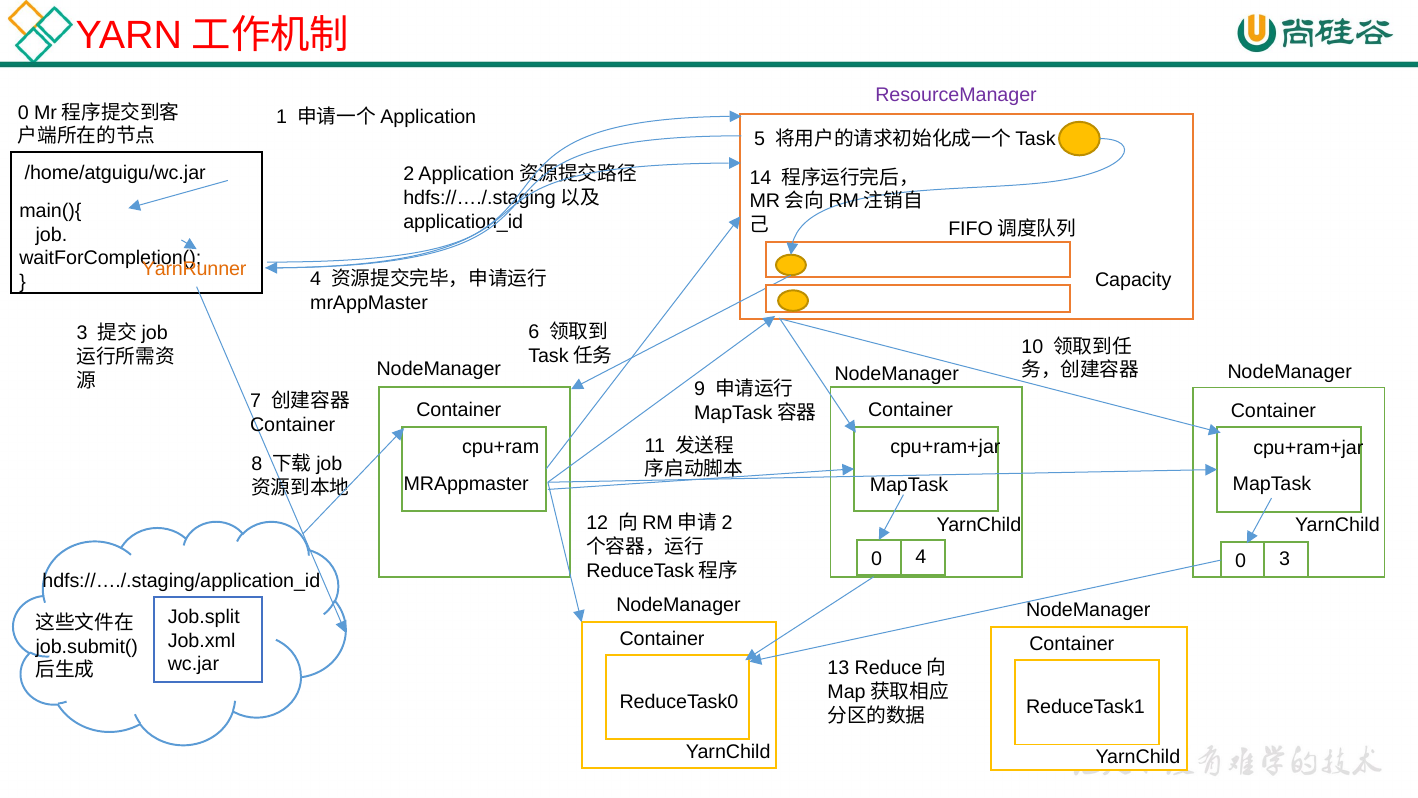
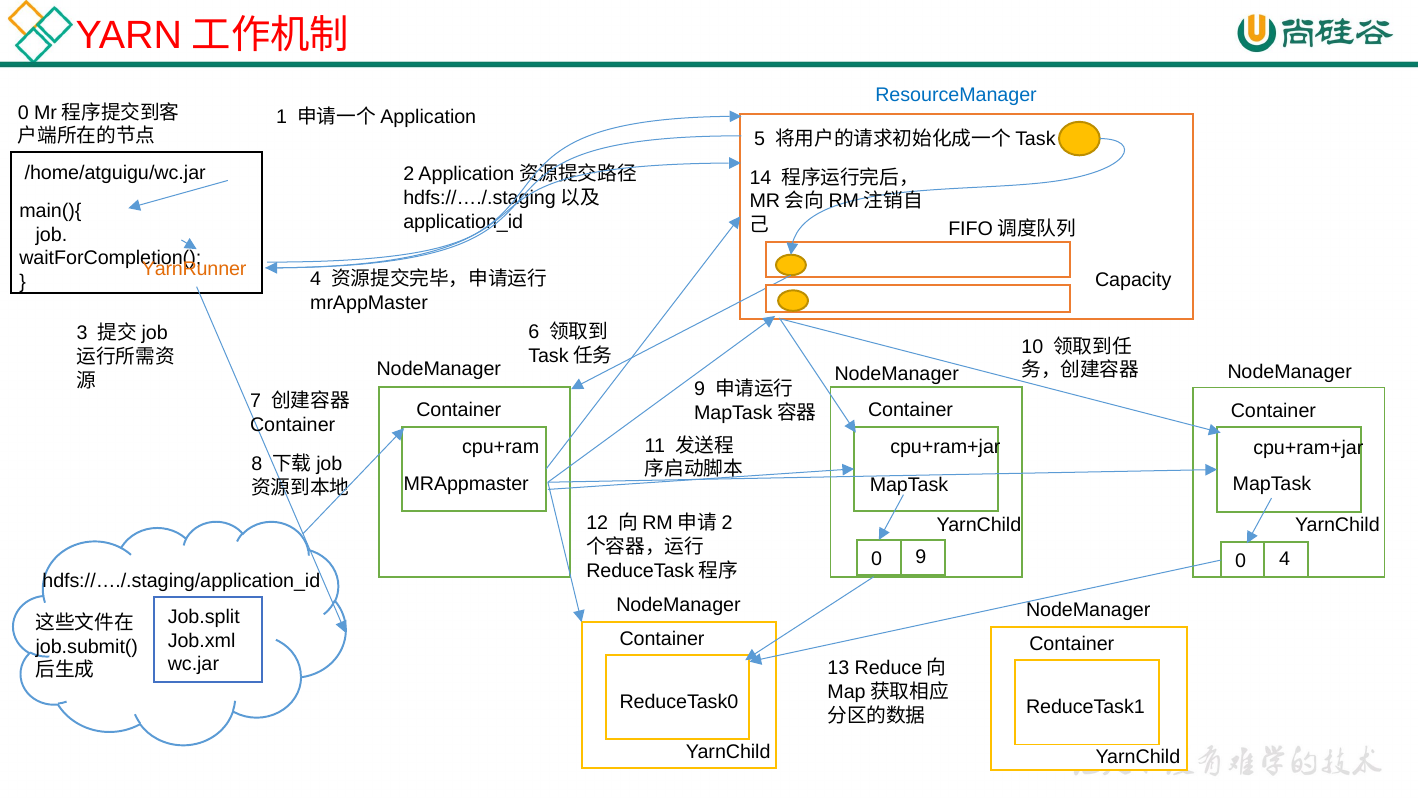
ResourceManager colour: purple -> blue
0 4: 4 -> 9
0 3: 3 -> 4
